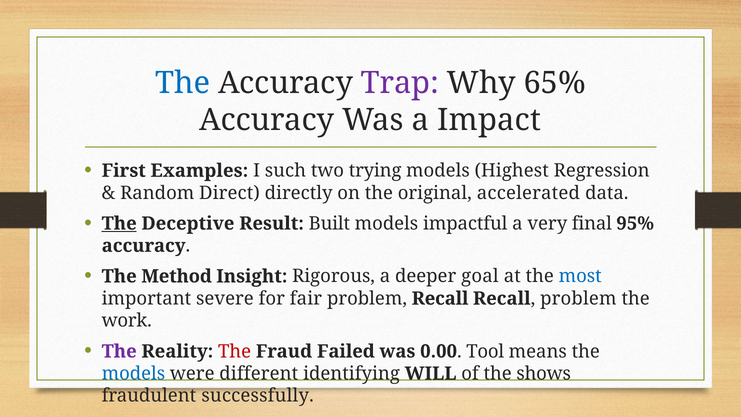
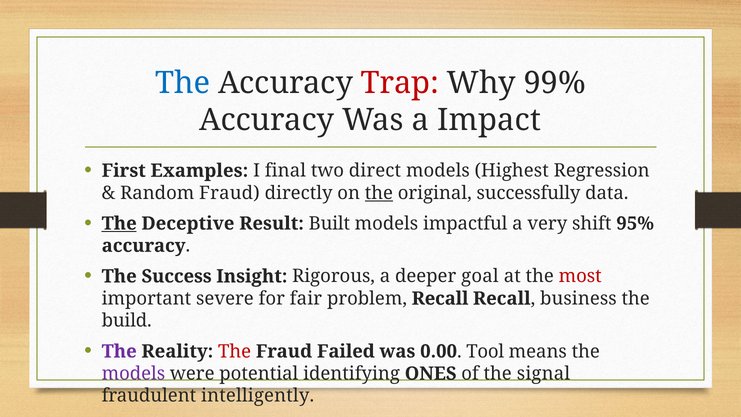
Trap colour: purple -> red
65%: 65% -> 99%
such: such -> final
trying: trying -> direct
Random Direct: Direct -> Fraud
the at (379, 193) underline: none -> present
accelerated: accelerated -> successfully
final: final -> shift
Method: Method -> Success
most colour: blue -> red
Recall problem: problem -> business
work: work -> build
models at (133, 373) colour: blue -> purple
different: different -> potential
WILL: WILL -> ONES
shows: shows -> signal
successfully: successfully -> intelligently
